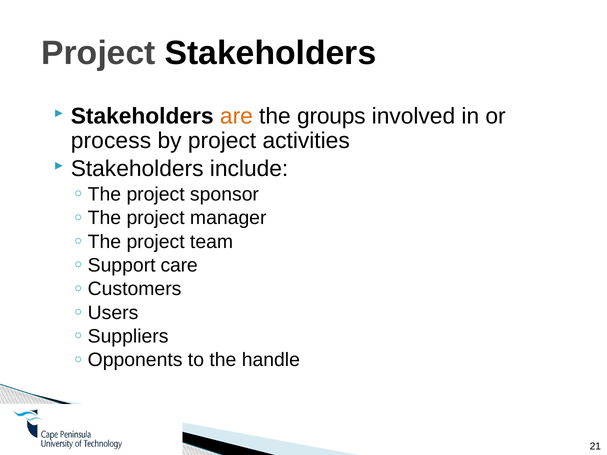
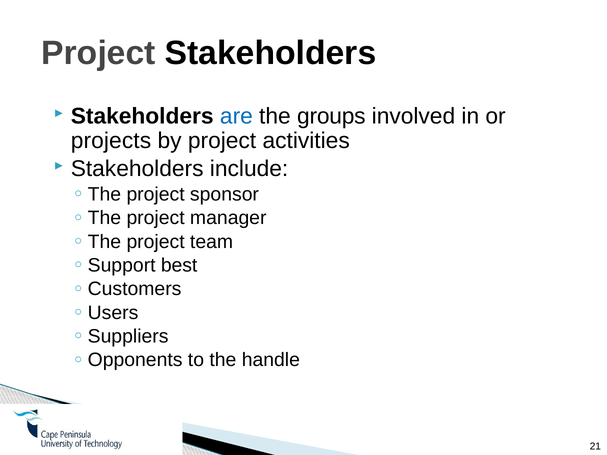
are colour: orange -> blue
process: process -> projects
care: care -> best
